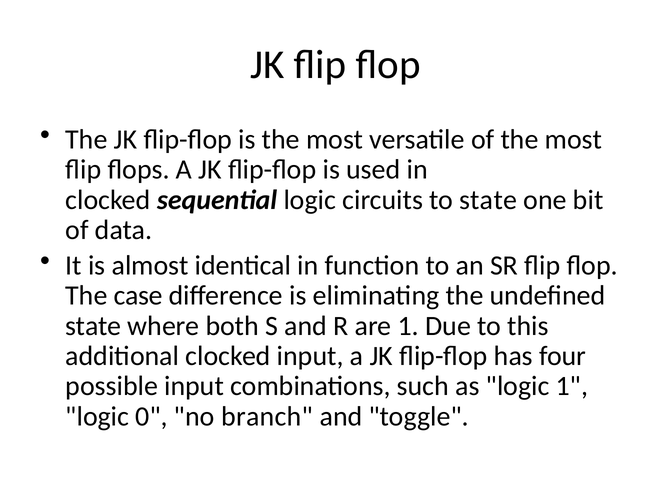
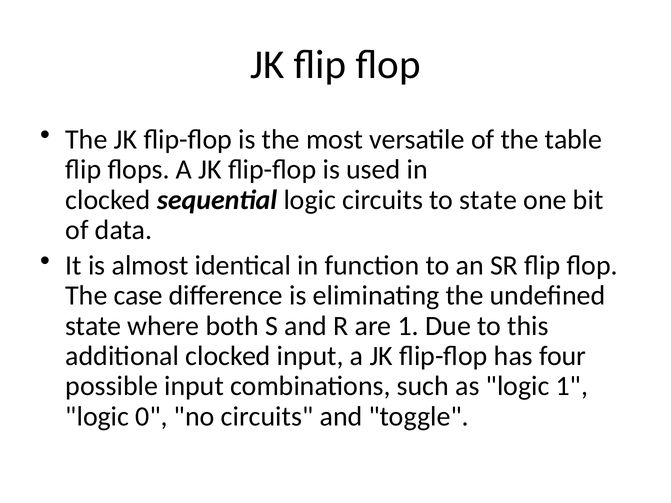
of the most: most -> table
no branch: branch -> circuits
